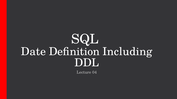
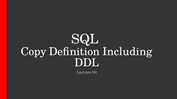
Date: Date -> Copy
